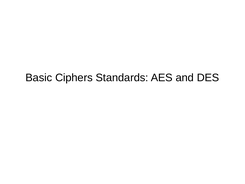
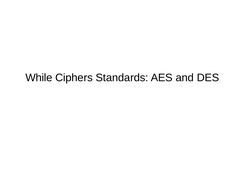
Basic: Basic -> While
